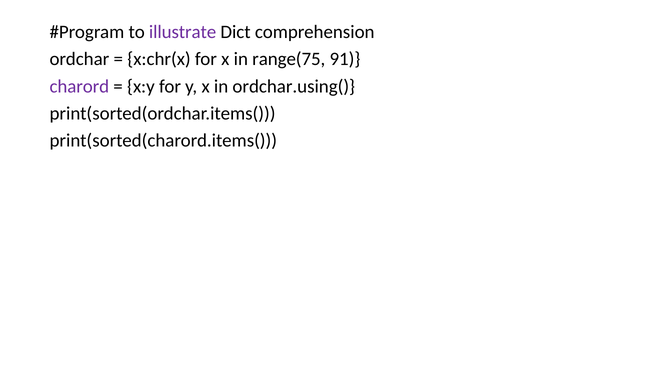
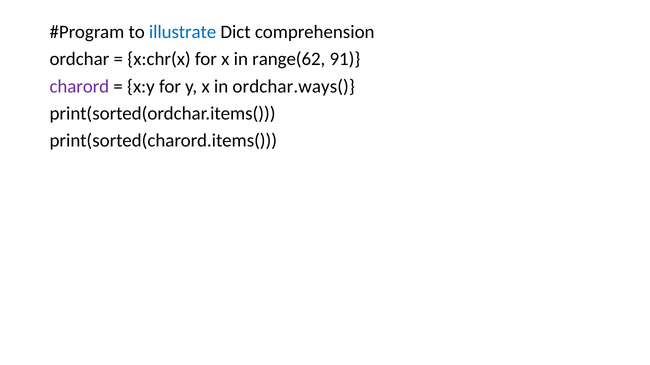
illustrate colour: purple -> blue
range(75: range(75 -> range(62
ordchar.using(: ordchar.using( -> ordchar.ways(
